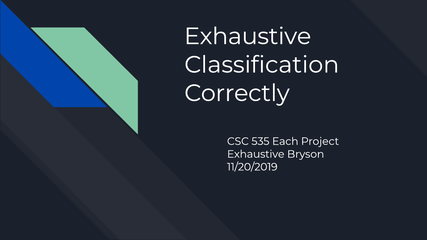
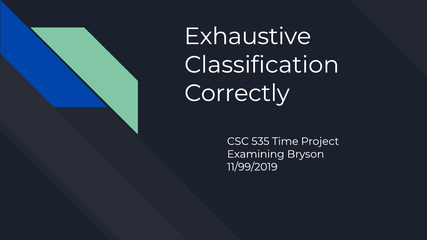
Each: Each -> Time
Exhaustive at (256, 154): Exhaustive -> Examining
11/20/2019: 11/20/2019 -> 11/99/2019
